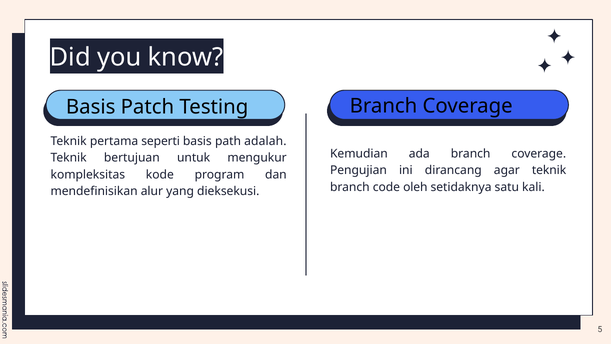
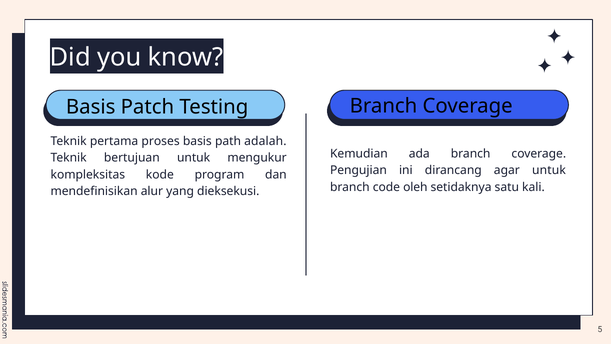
seperti: seperti -> proses
agar teknik: teknik -> untuk
